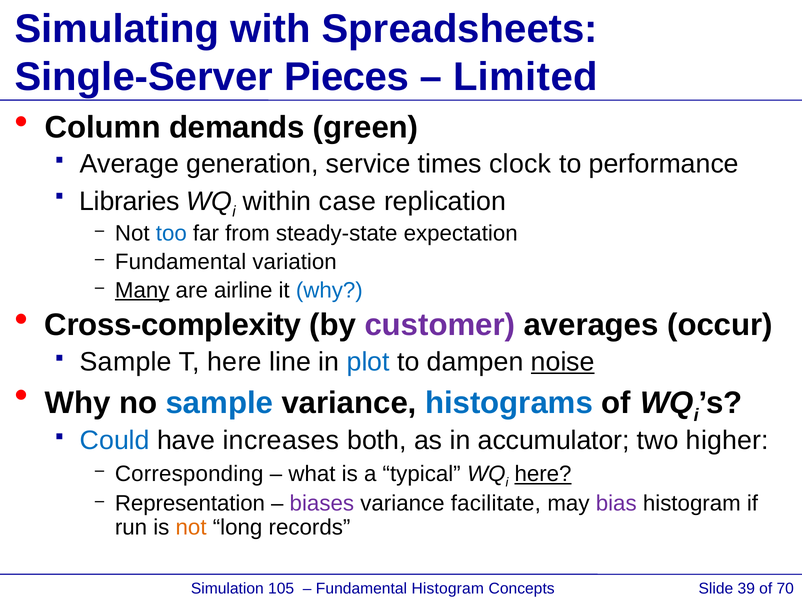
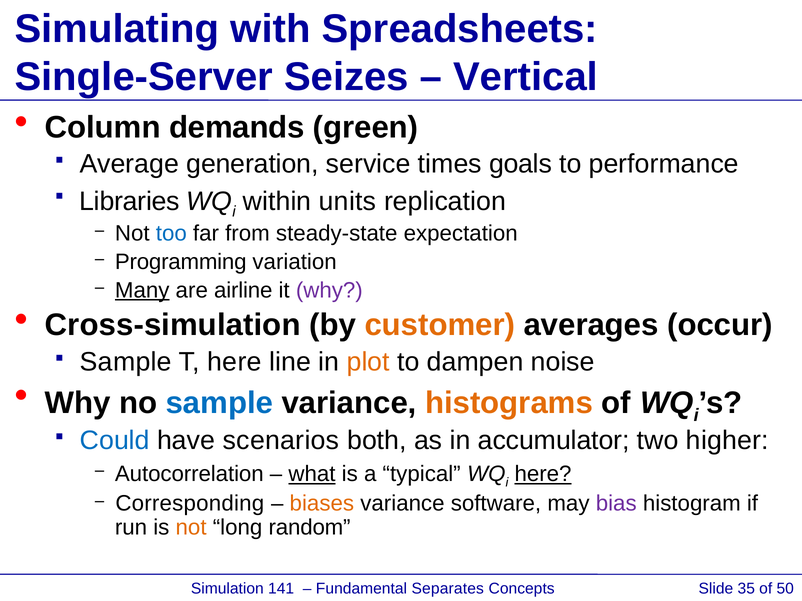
Pieces: Pieces -> Seizes
Limited: Limited -> Vertical
clock: clock -> goals
case: case -> units
Fundamental at (181, 262): Fundamental -> Programming
why at (329, 290) colour: blue -> purple
Cross-complexity: Cross-complexity -> Cross-simulation
customer colour: purple -> orange
plot colour: blue -> orange
noise underline: present -> none
histograms colour: blue -> orange
increases: increases -> scenarios
Corresponding: Corresponding -> Autocorrelation
what underline: none -> present
Representation: Representation -> Corresponding
biases colour: purple -> orange
facilitate: facilitate -> software
records: records -> random
105: 105 -> 141
Fundamental Histogram: Histogram -> Separates
39: 39 -> 35
70: 70 -> 50
